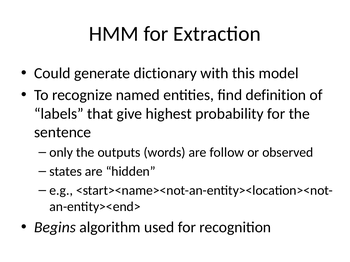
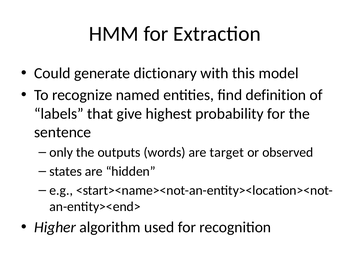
follow: follow -> target
Begins: Begins -> Higher
